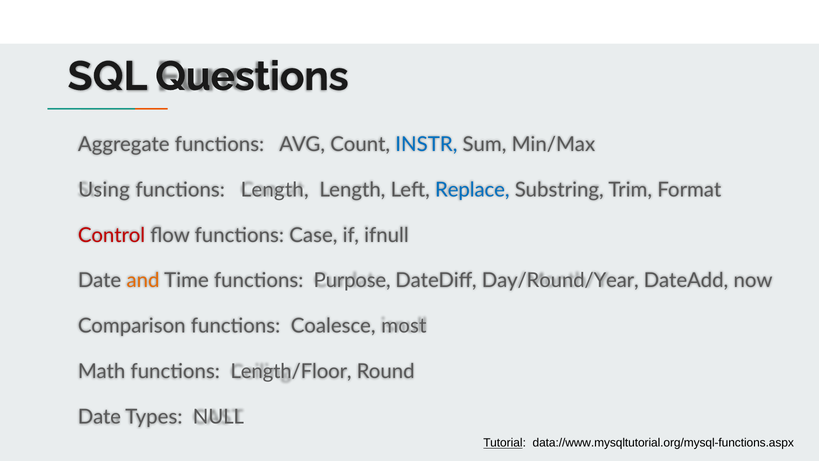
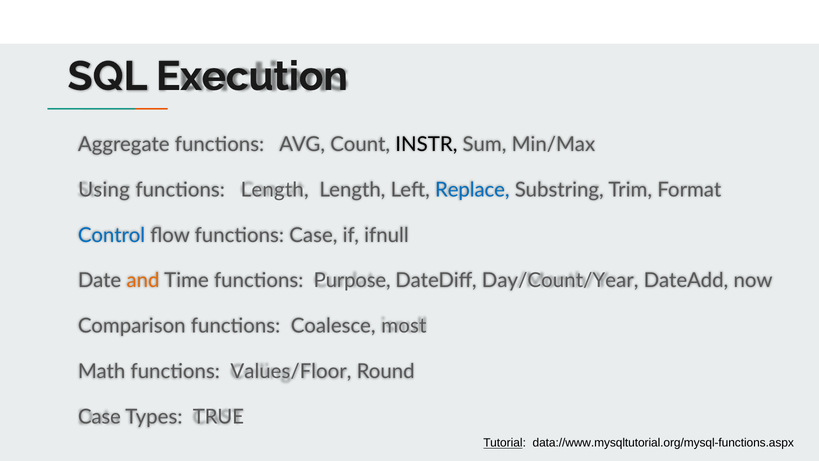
Questions: Questions -> Execution
INSTR colour: blue -> black
Control colour: red -> blue
Day/Round/Year: Day/Round/Year -> Day/Count/Year
Length/Floor: Length/Floor -> Values/Floor
Date at (99, 417): Date -> Case
NULL: NULL -> TRUE
